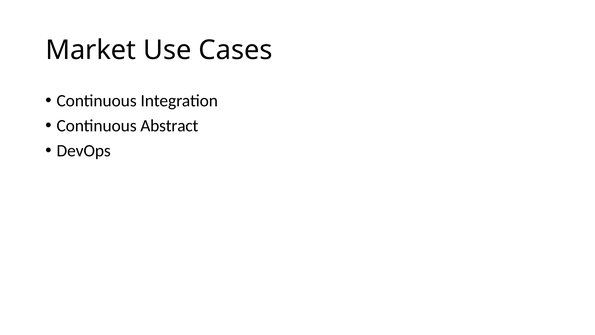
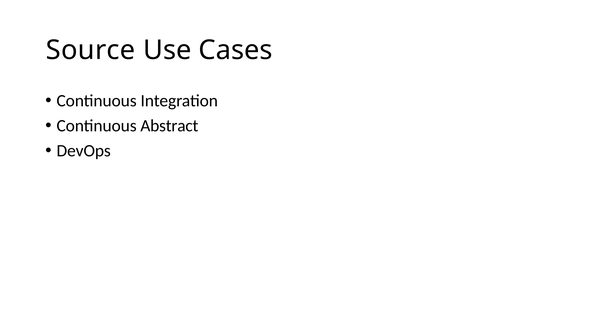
Market: Market -> Source
